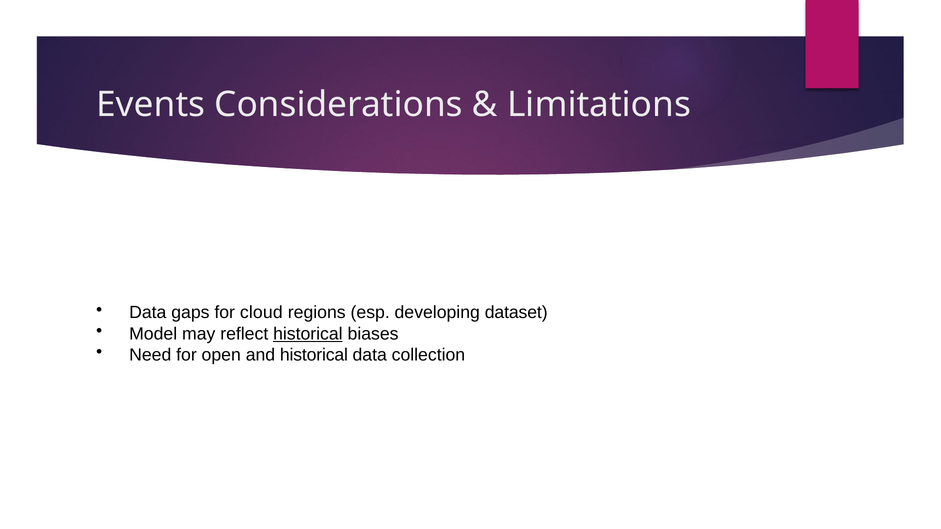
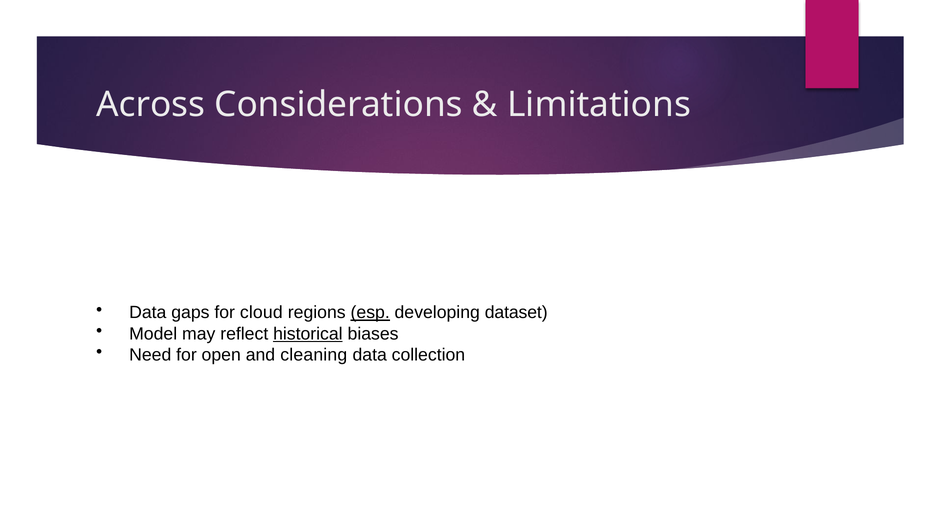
Events: Events -> Across
esp underline: none -> present
and historical: historical -> cleaning
